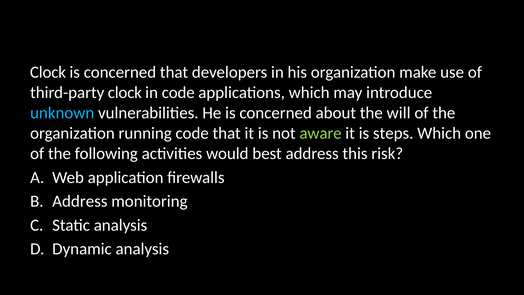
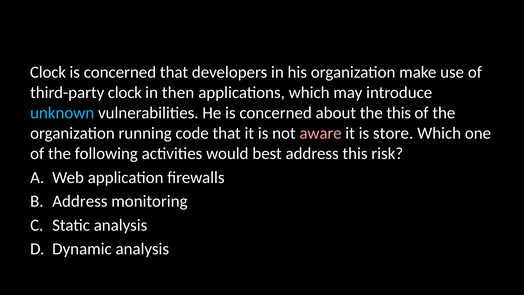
in code: code -> then
the will: will -> this
aware colour: light green -> pink
steps: steps -> store
